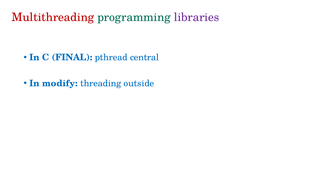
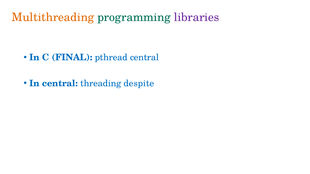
Multithreading colour: red -> orange
In modify: modify -> central
outside: outside -> despite
